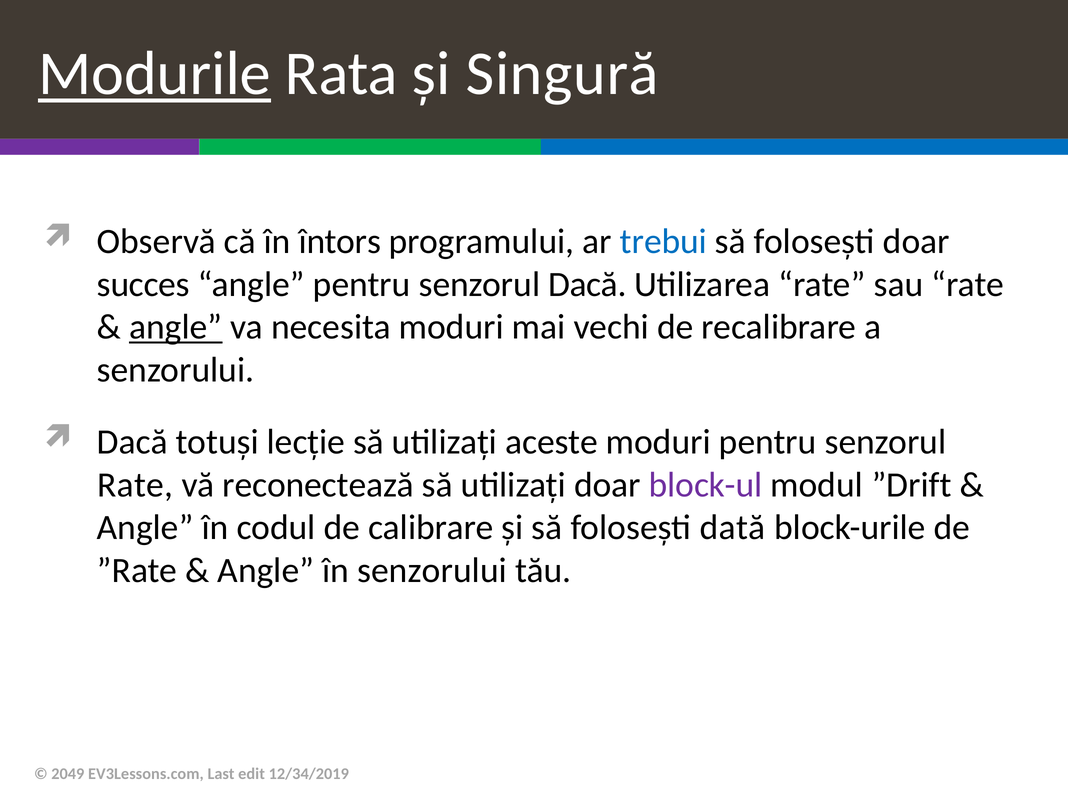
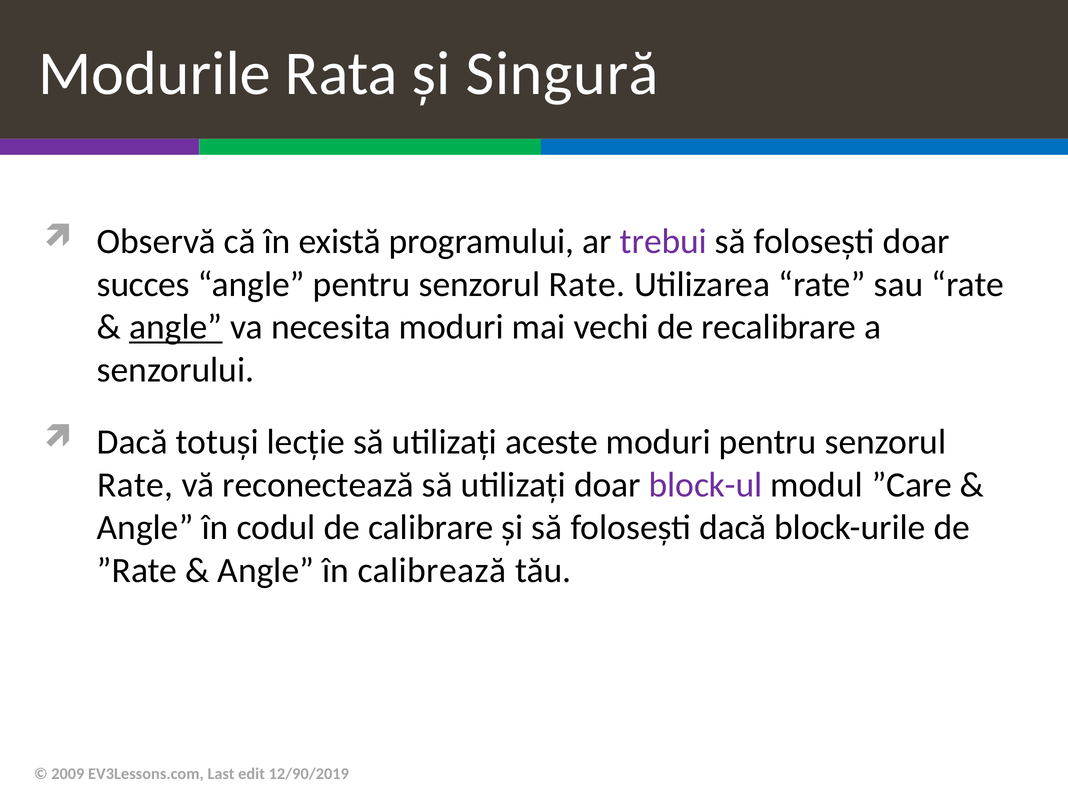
Modurile underline: present -> none
întors: întors -> există
trebui colour: blue -> purple
angle pentru senzorul Dacă: Dacă -> Rate
”Drift: ”Drift -> ”Care
folosești dată: dată -> dacă
în senzorului: senzorului -> calibrează
2049: 2049 -> 2009
12/34/2019: 12/34/2019 -> 12/90/2019
